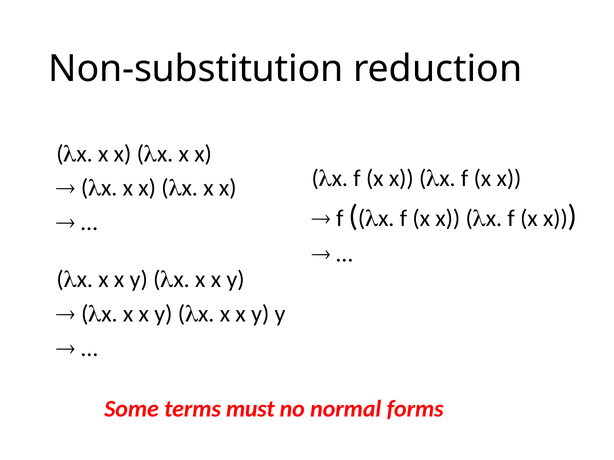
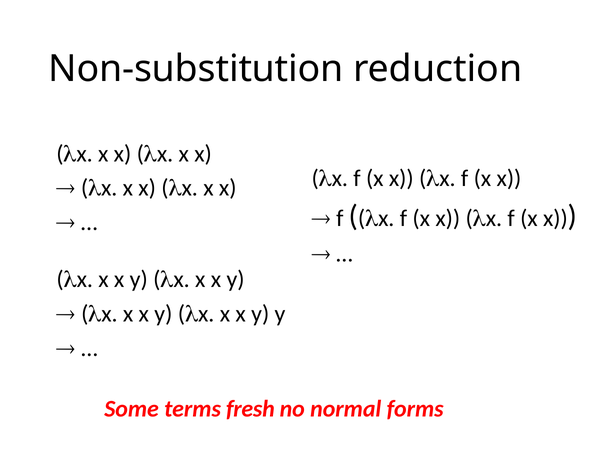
must: must -> fresh
